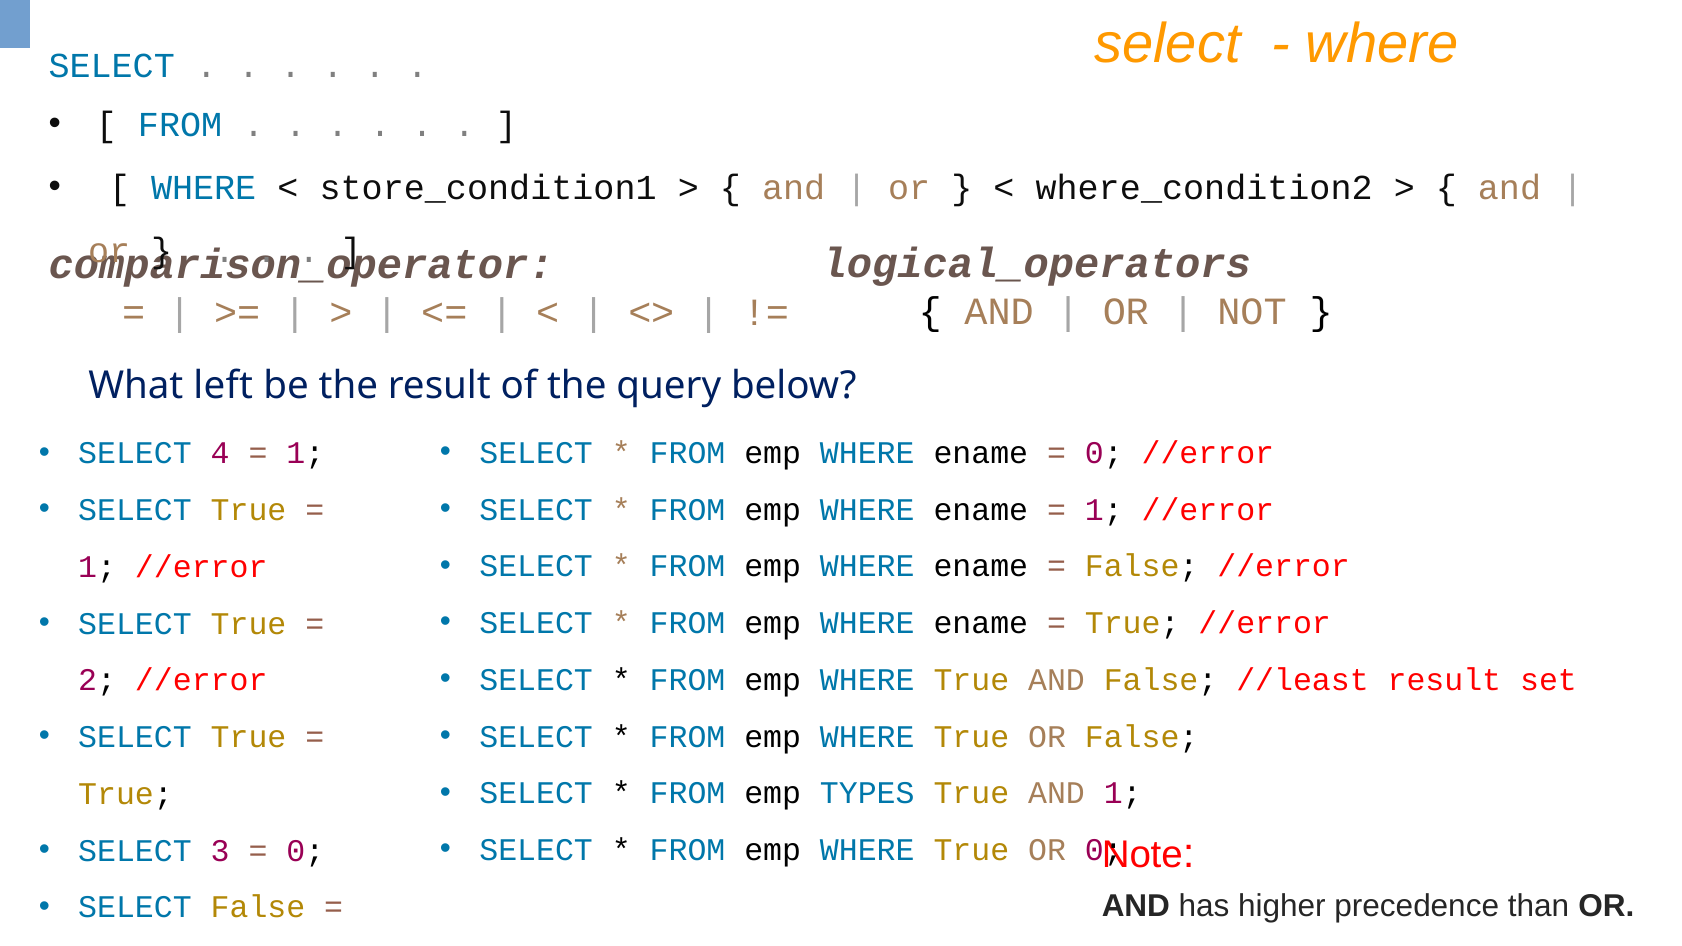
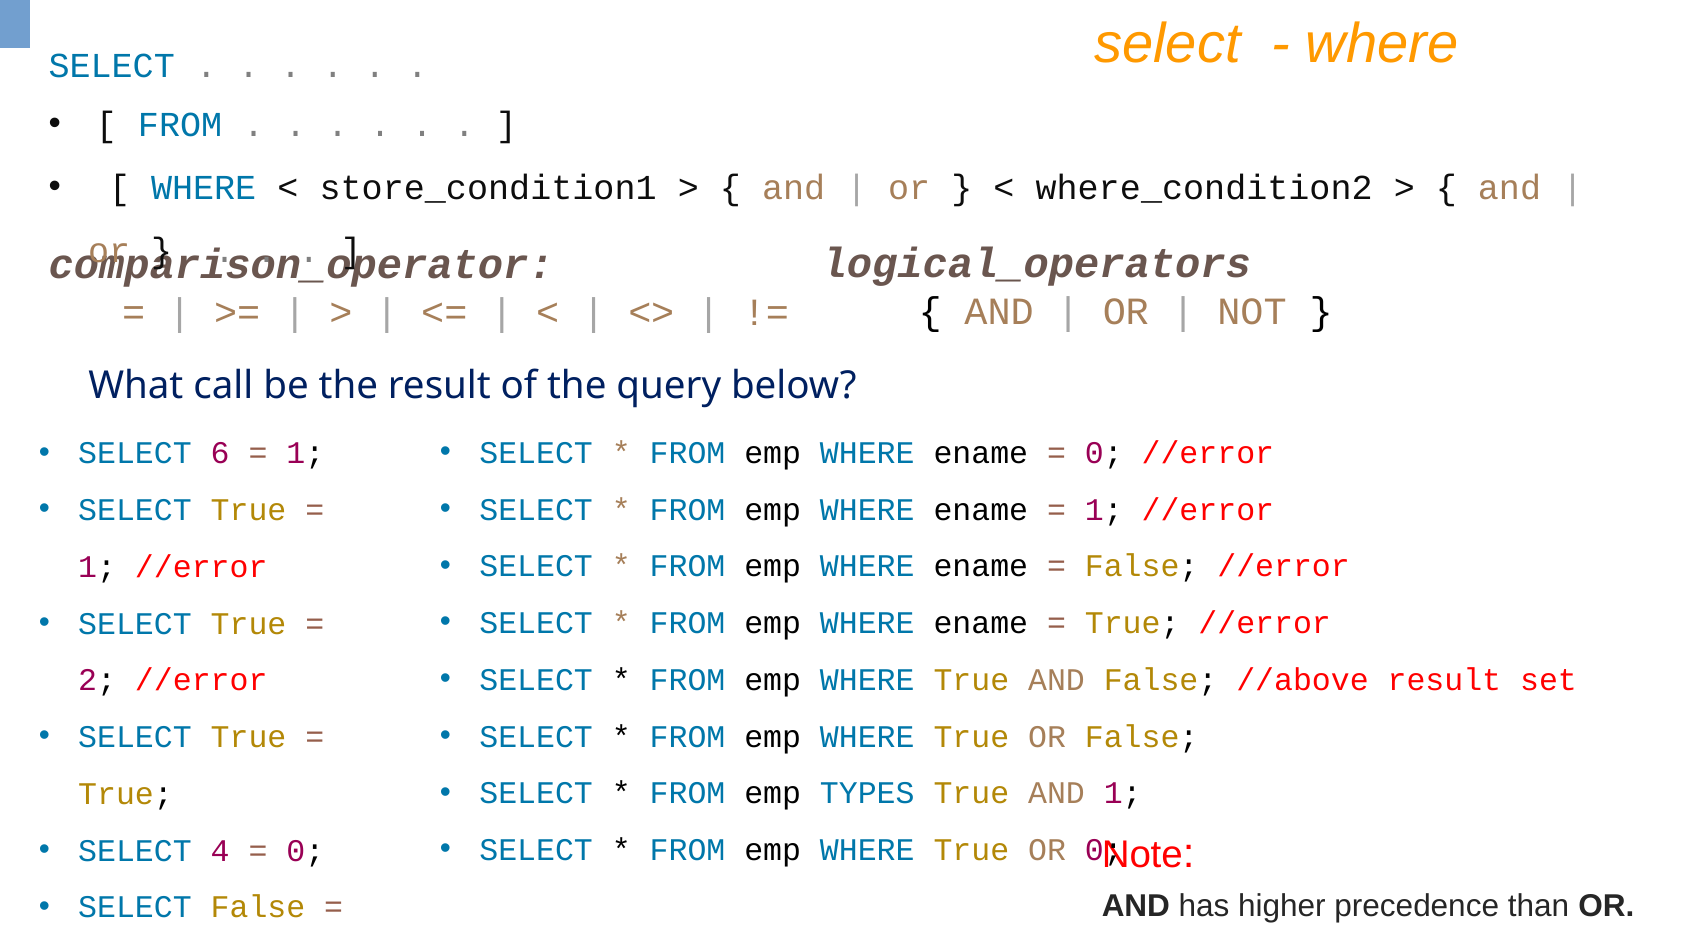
left: left -> call
4: 4 -> 6
//least: //least -> //above
3: 3 -> 4
